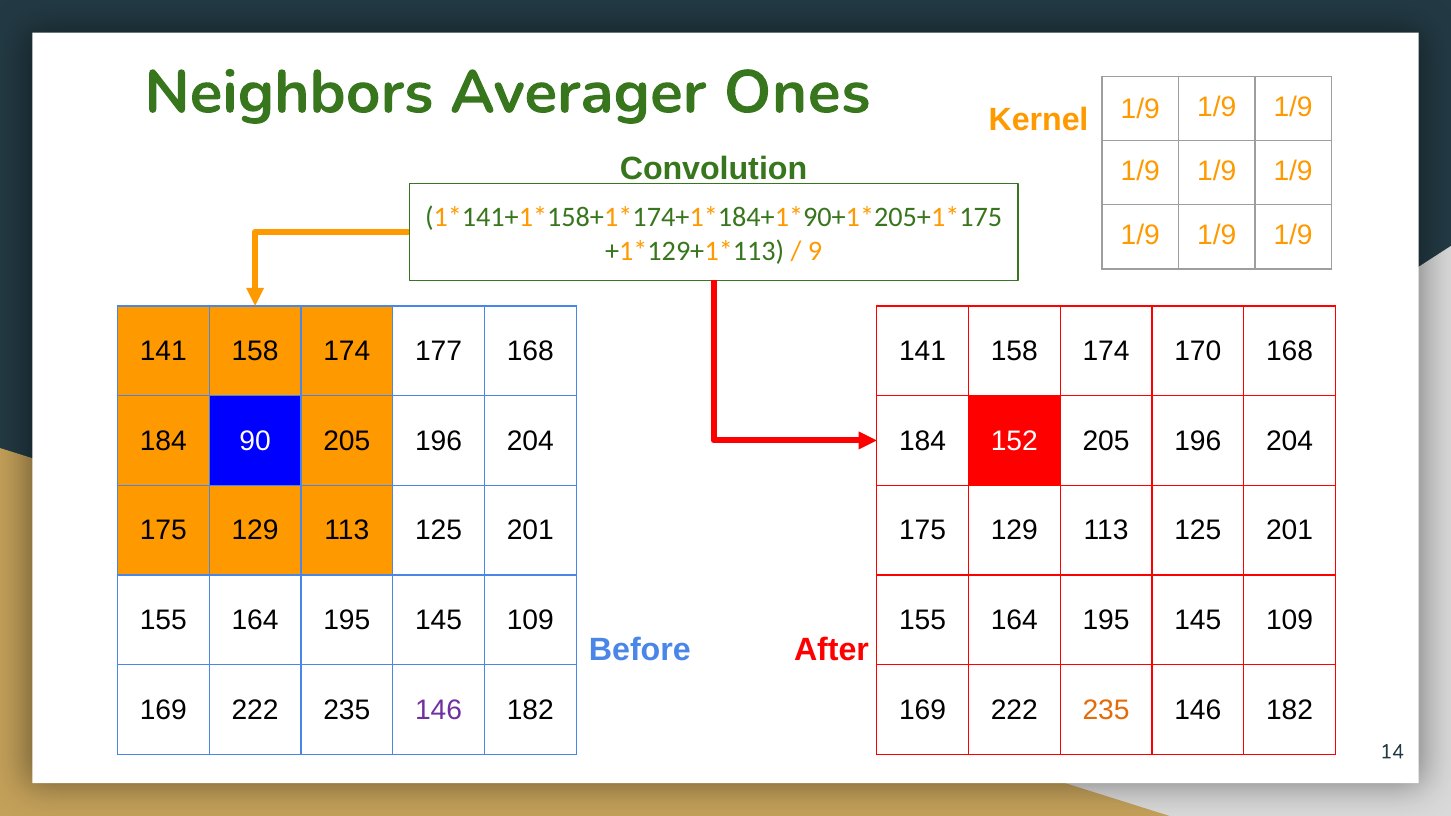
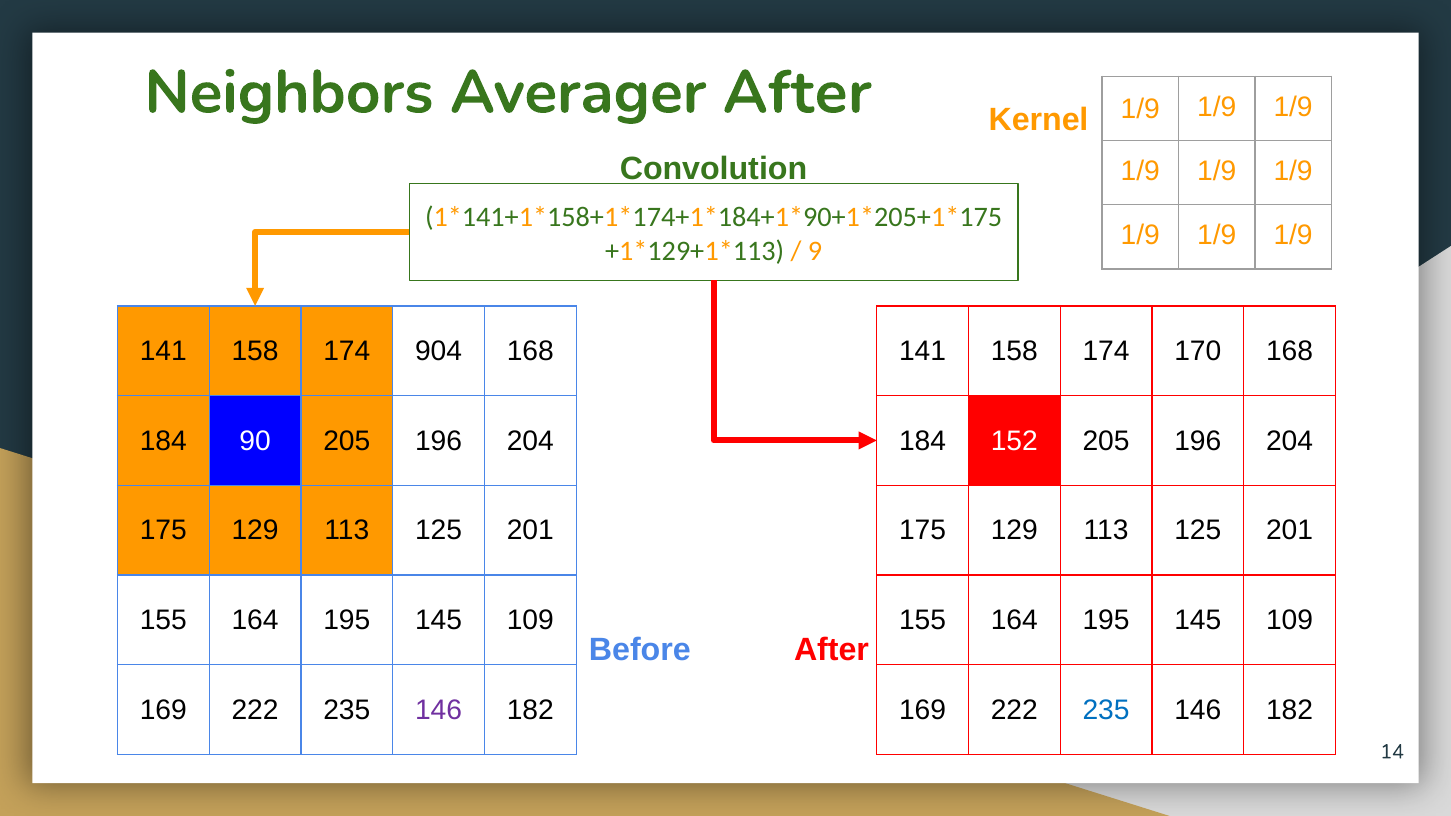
Averager Ones: Ones -> After
177: 177 -> 904
235 at (1106, 710) colour: orange -> blue
